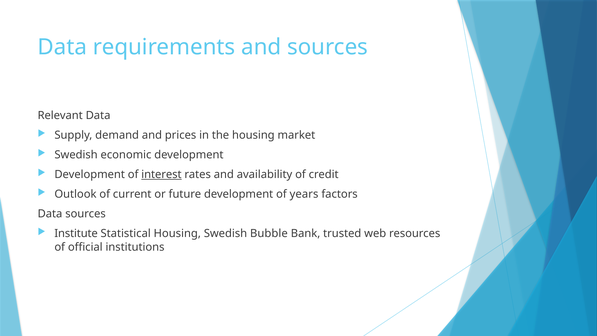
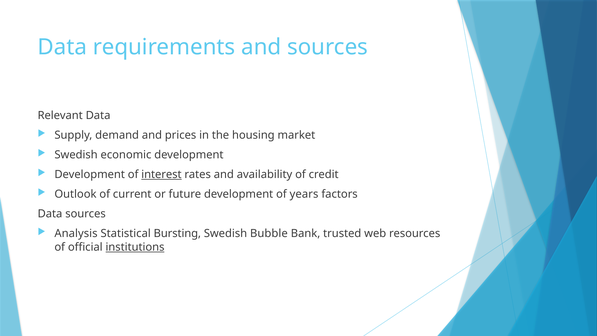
Institute: Institute -> Analysis
Statistical Housing: Housing -> Bursting
institutions underline: none -> present
